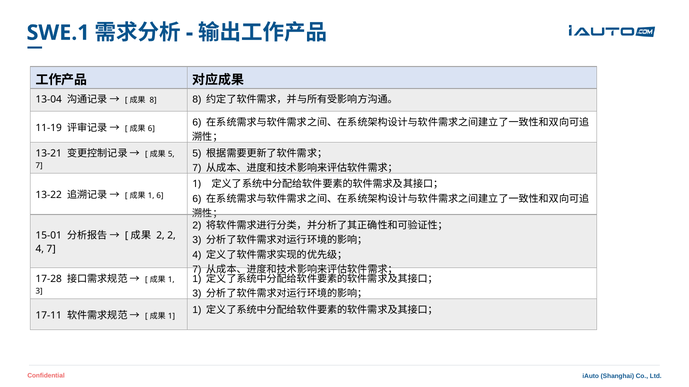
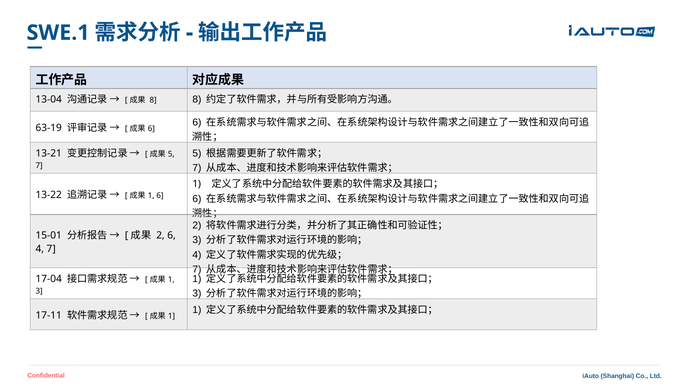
11-19: 11-19 -> 63-19
2 2: 2 -> 6
17-28: 17-28 -> 17-04
